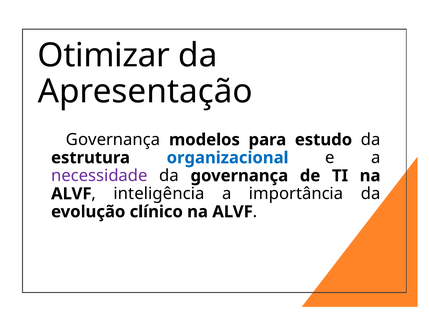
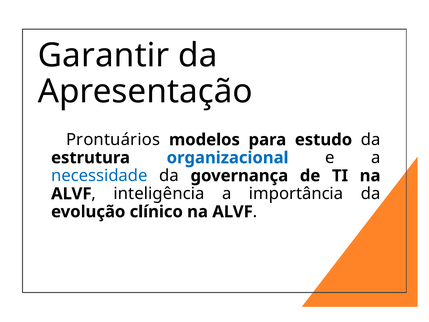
Otimizar: Otimizar -> Garantir
Governança at (113, 140): Governança -> Prontuários
necessidade colour: purple -> blue
